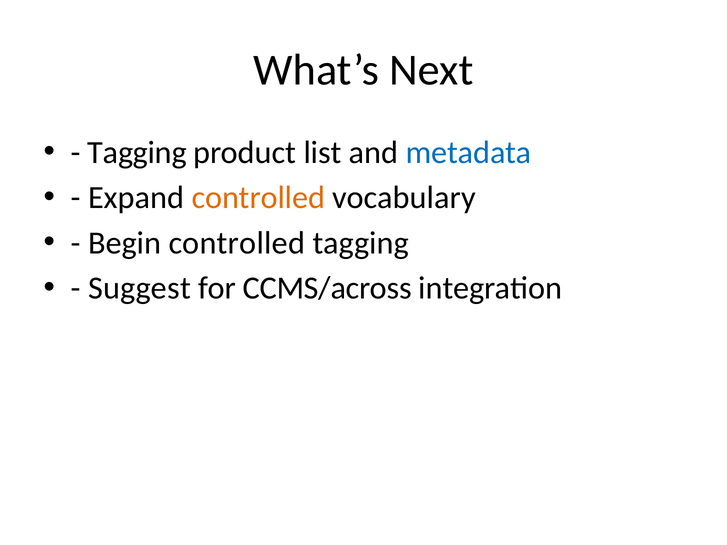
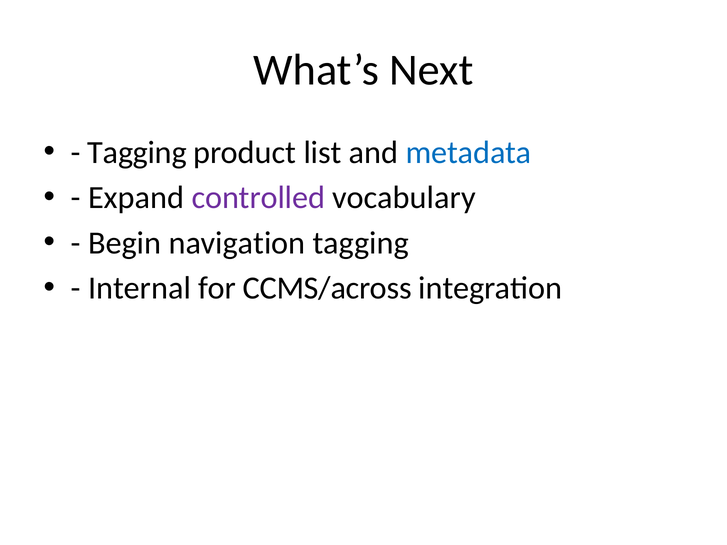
controlled at (258, 198) colour: orange -> purple
Begin controlled: controlled -> navigation
Suggest: Suggest -> Internal
